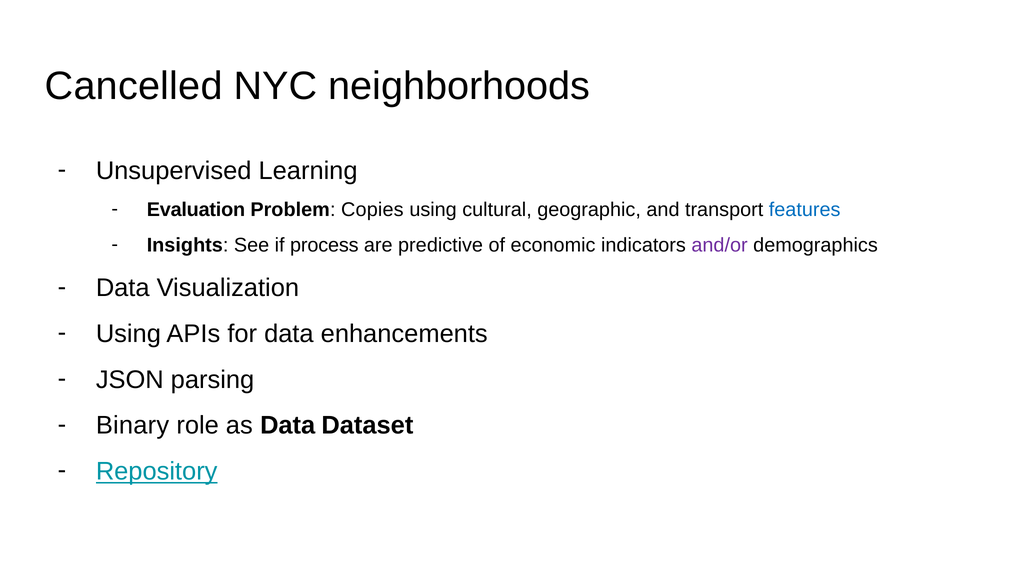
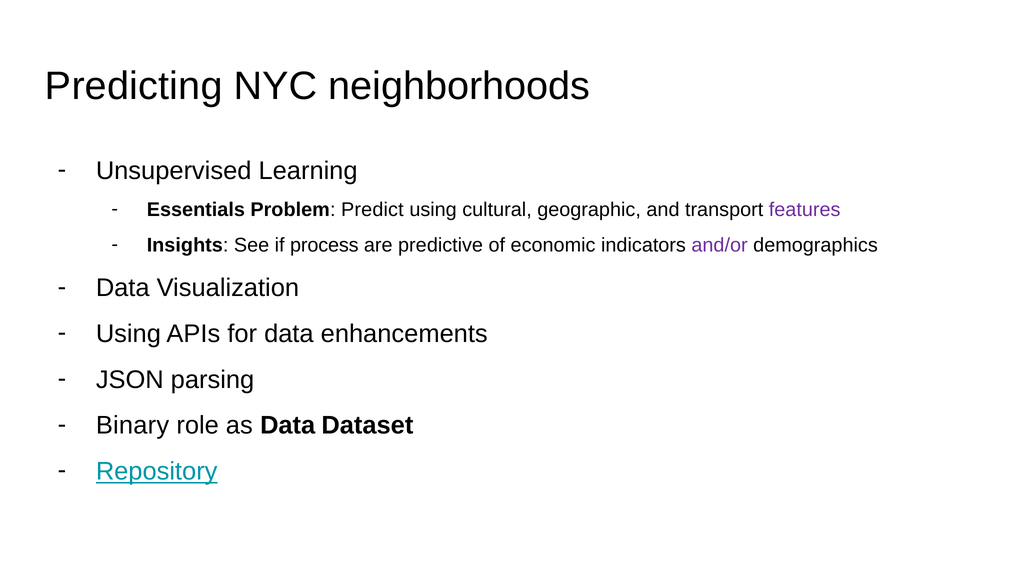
Cancelled: Cancelled -> Predicting
Evaluation: Evaluation -> Essentials
Copies: Copies -> Predict
features colour: blue -> purple
